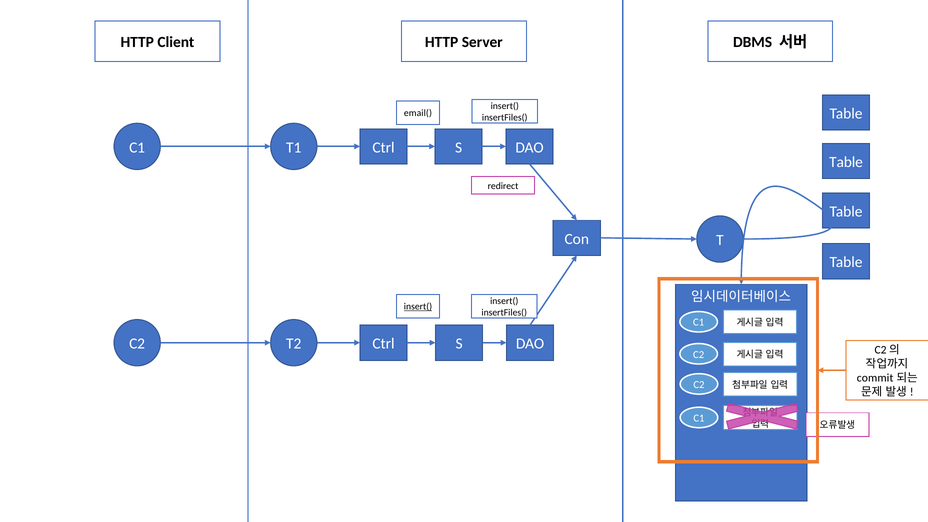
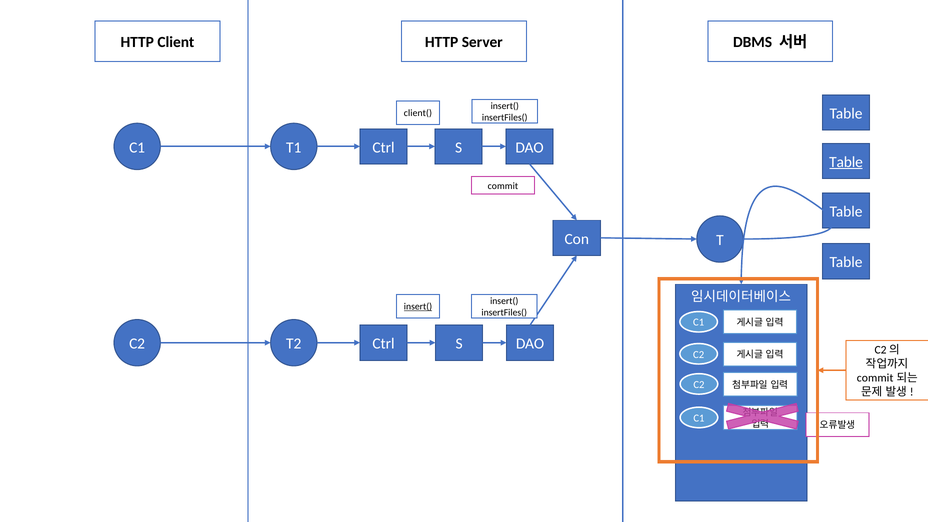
email(: email( -> client(
Table at (846, 162) underline: none -> present
redirect at (503, 186): redirect -> commit
